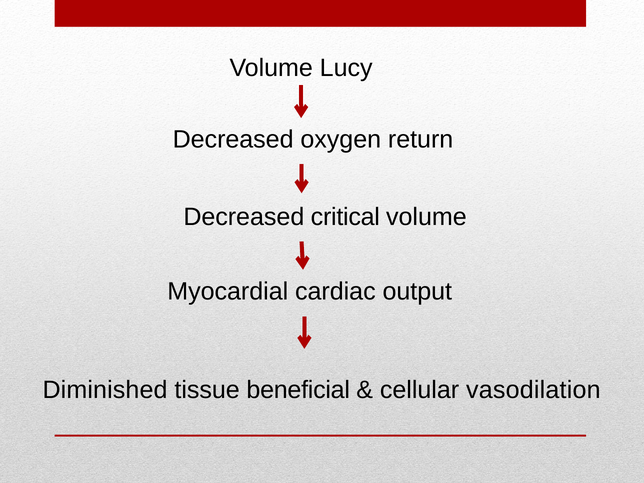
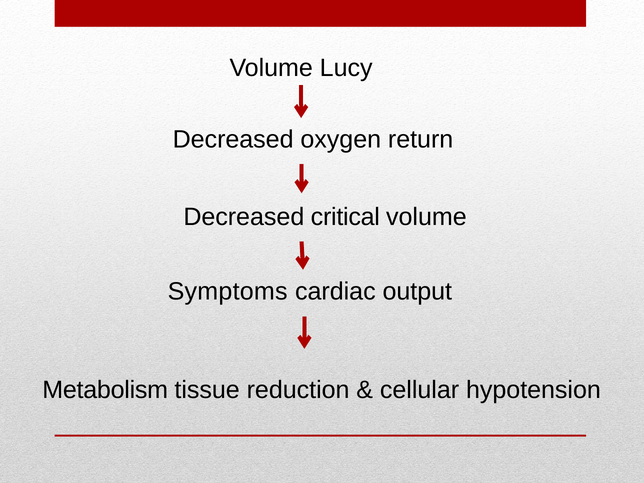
Myocardial: Myocardial -> Symptoms
Diminished: Diminished -> Metabolism
beneficial: beneficial -> reduction
vasodilation: vasodilation -> hypotension
